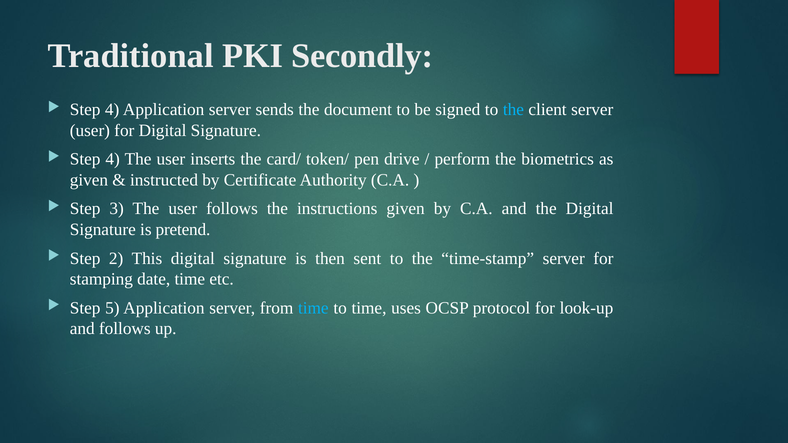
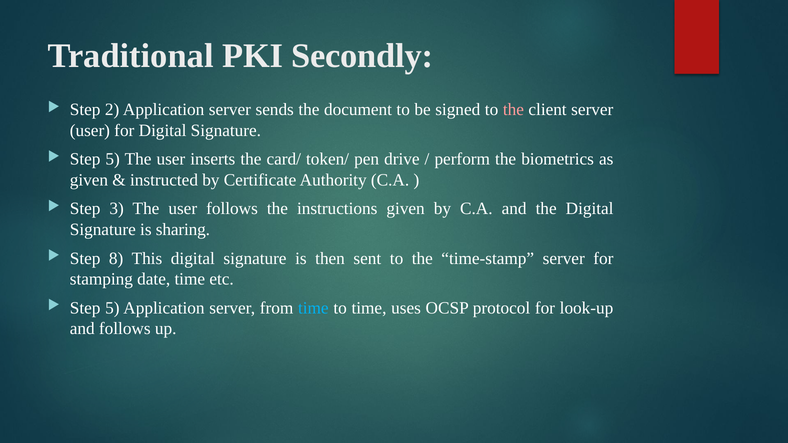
4 at (112, 110): 4 -> 2
the at (513, 110) colour: light blue -> pink
4 at (113, 159): 4 -> 5
pretend: pretend -> sharing
2: 2 -> 8
